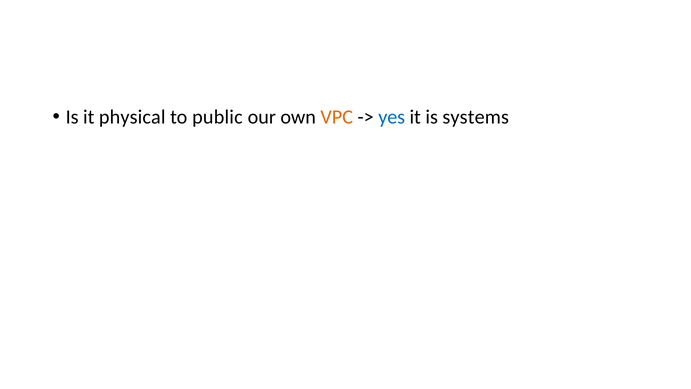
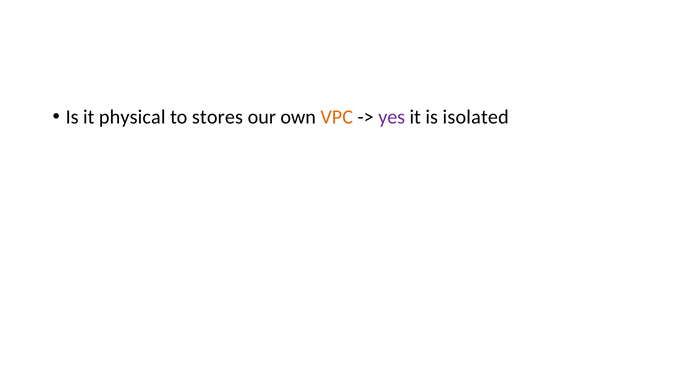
public: public -> stores
yes colour: blue -> purple
systems: systems -> isolated
